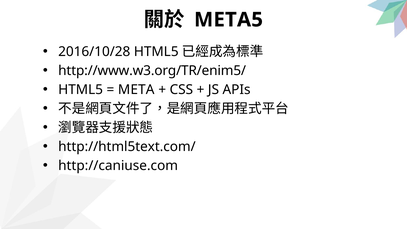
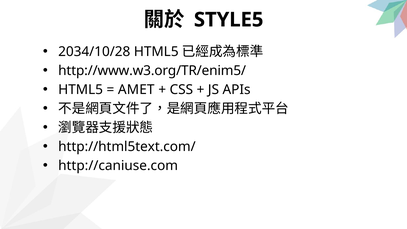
META5: META5 -> STYLE5
2016/10/28: 2016/10/28 -> 2034/10/28
META: META -> AMET
